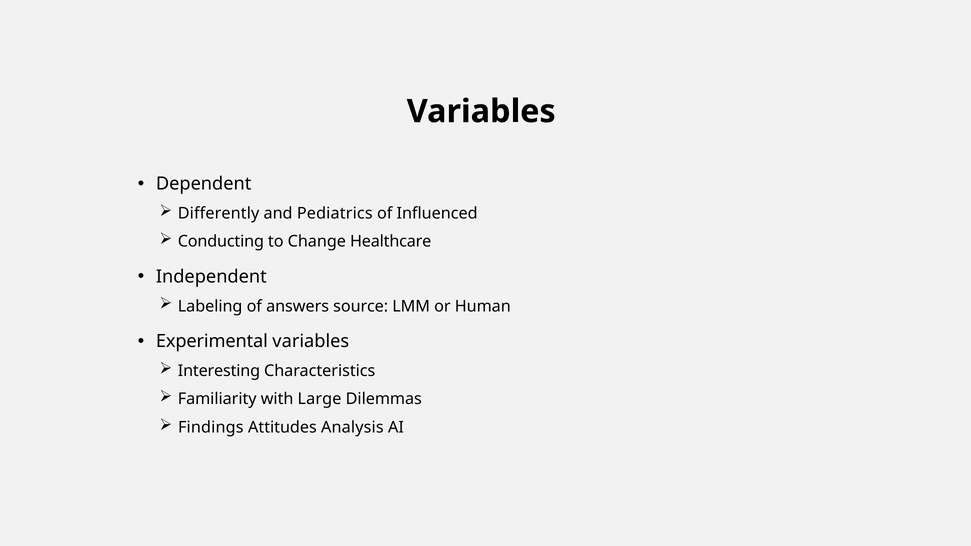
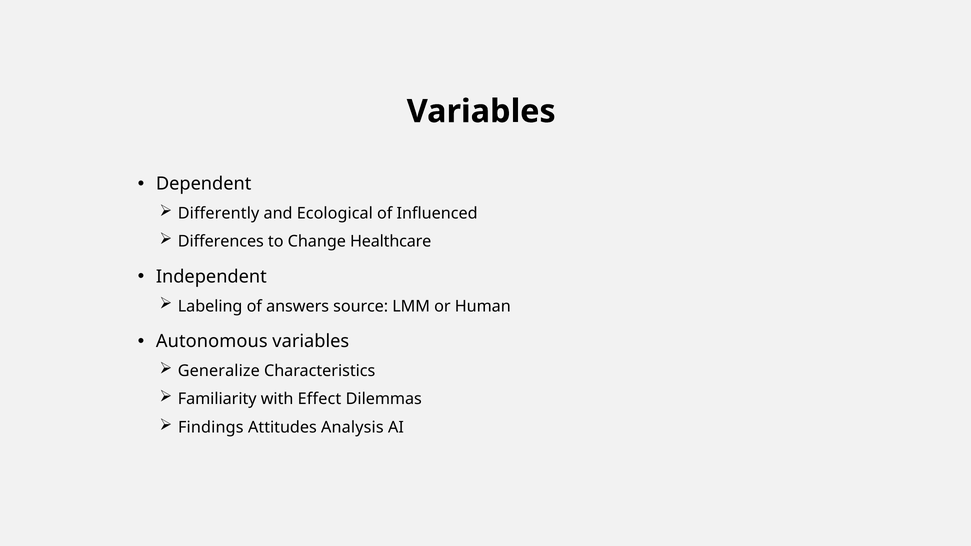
Pediatrics: Pediatrics -> Ecological
Conducting: Conducting -> Differences
Experimental: Experimental -> Autonomous
Interesting: Interesting -> Generalize
Large: Large -> Effect
